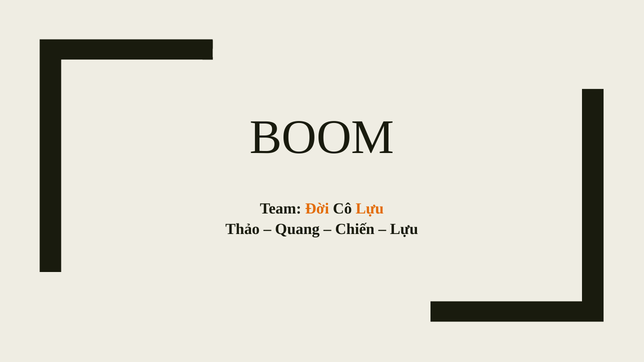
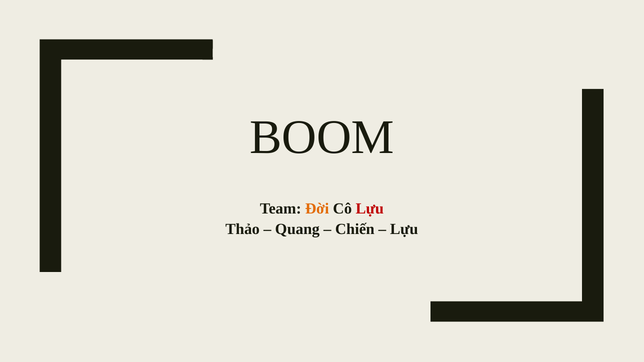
Lựu at (370, 209) colour: orange -> red
